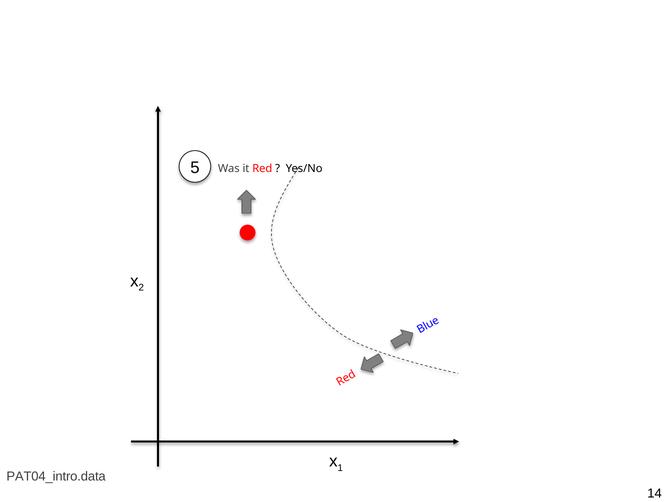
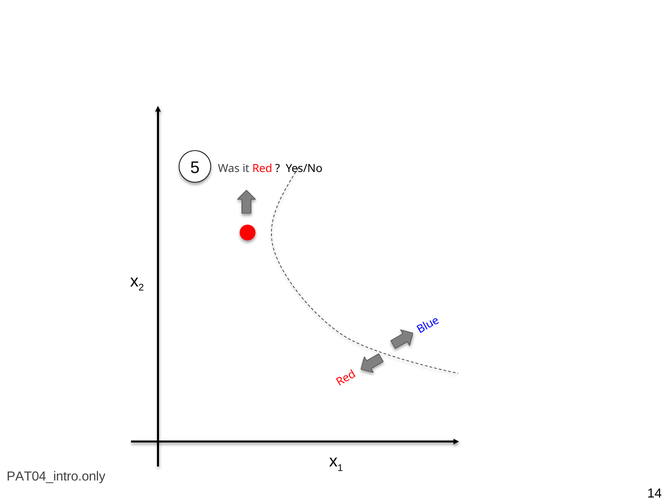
PAT04_intro.data: PAT04_intro.data -> PAT04_intro.only
